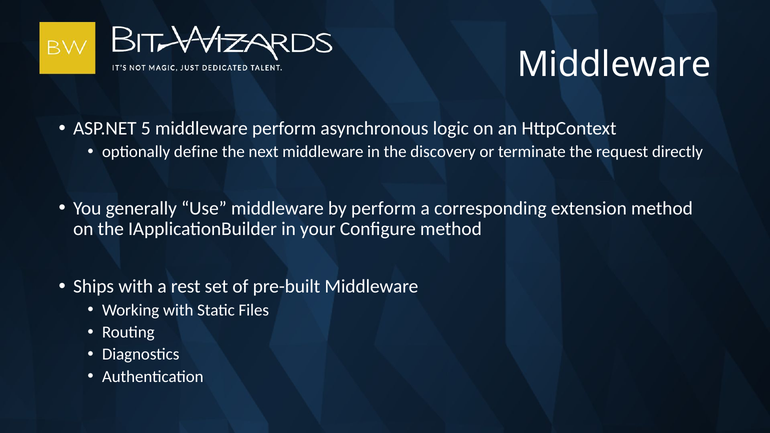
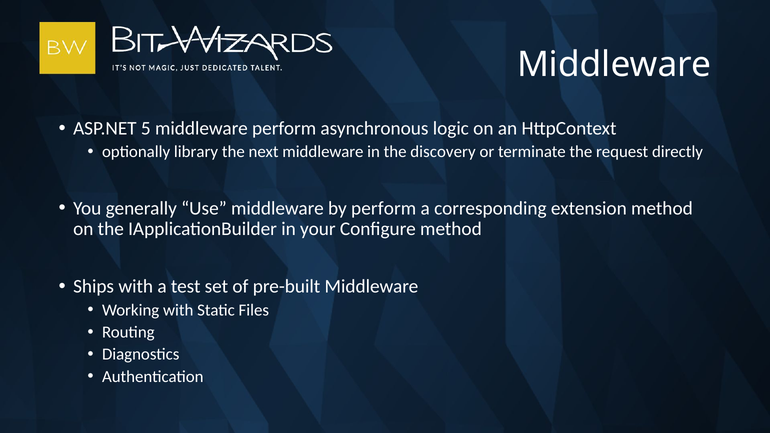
define: define -> library
rest: rest -> test
